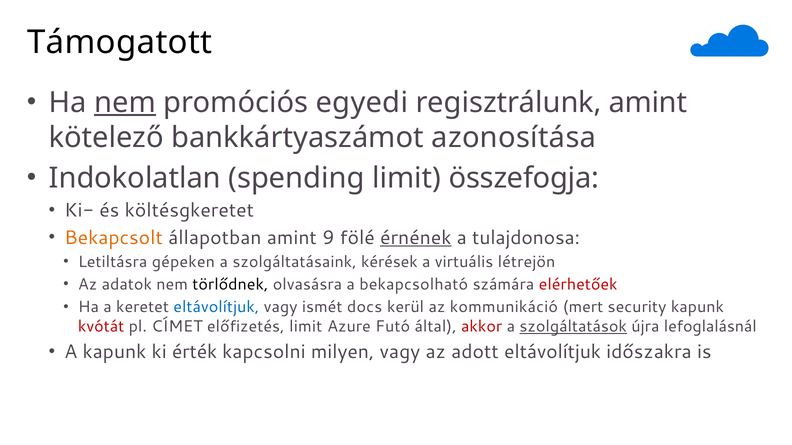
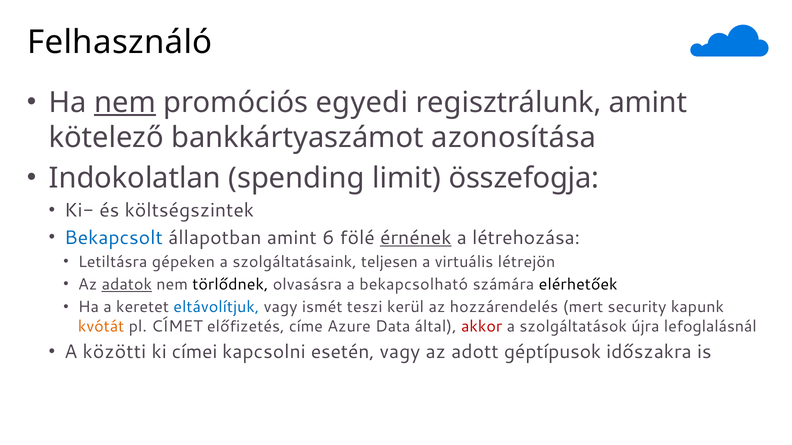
Támogatott: Támogatott -> Felhasználó
költésgkeretet: költésgkeretet -> költségszintek
Bekapcsolt colour: orange -> blue
9: 9 -> 6
tulajdonosa: tulajdonosa -> létrehozása
kérések: kérések -> teljesen
adatok underline: none -> present
elérhetőek colour: red -> black
docs: docs -> teszi
kommunikáció: kommunikáció -> hozzárendelés
kvótát colour: red -> orange
előfizetés limit: limit -> címe
Futó: Futó -> Data
szolgáltatások underline: present -> none
A kapunk: kapunk -> közötti
érték: érték -> címei
milyen: milyen -> esetén
adott eltávolítjuk: eltávolítjuk -> géptípusok
